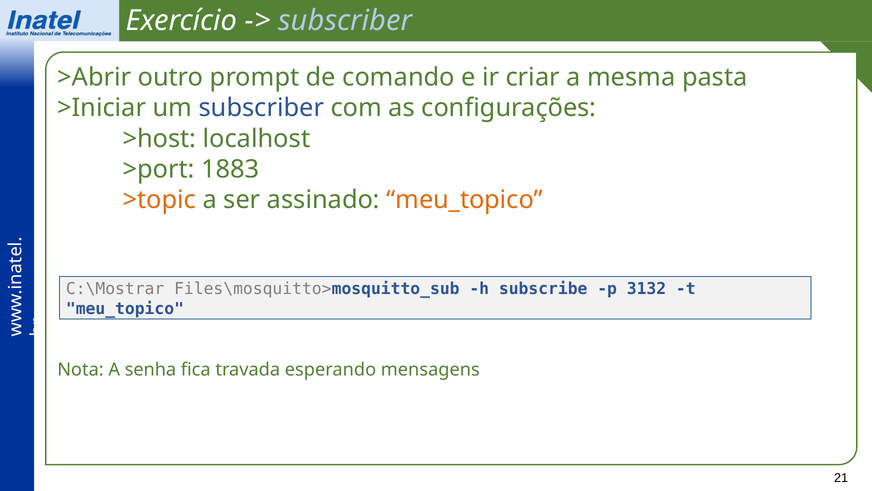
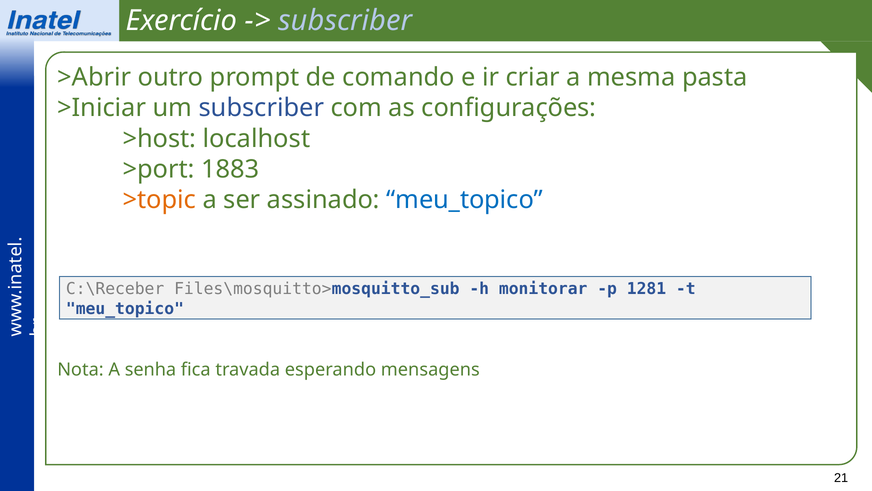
meu_topico at (465, 200) colour: orange -> blue
C:\Mostrar: C:\Mostrar -> C:\Receber
subscribe: subscribe -> monitorar
3132: 3132 -> 1281
